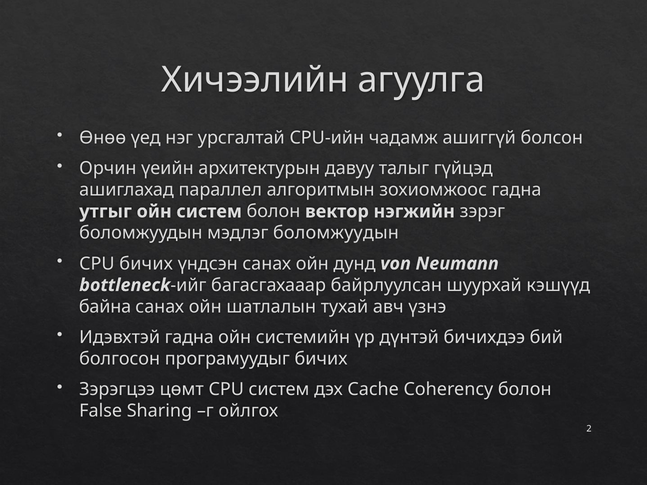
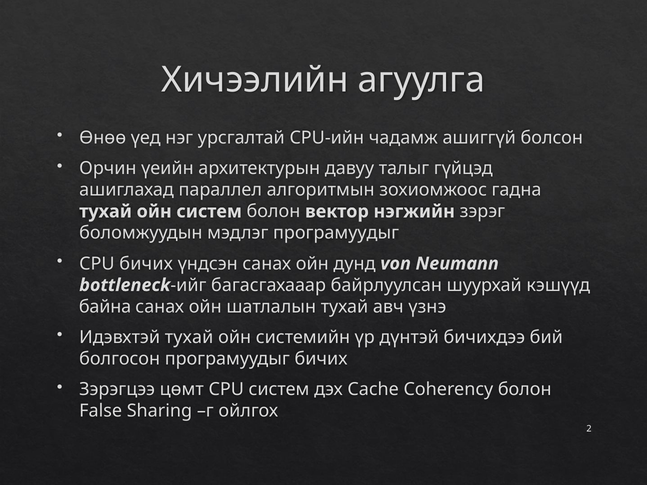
утгыг at (105, 212): утгыг -> тухай
мэдлэг боломжуудын: боломжуудын -> програмуудыг
Идэвхтэй гадна: гадна -> тухай
